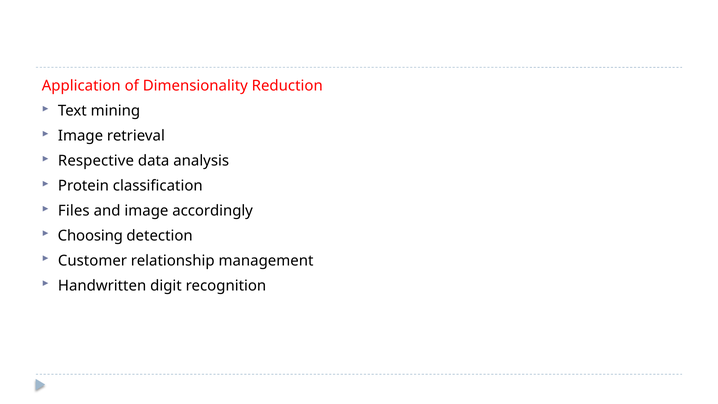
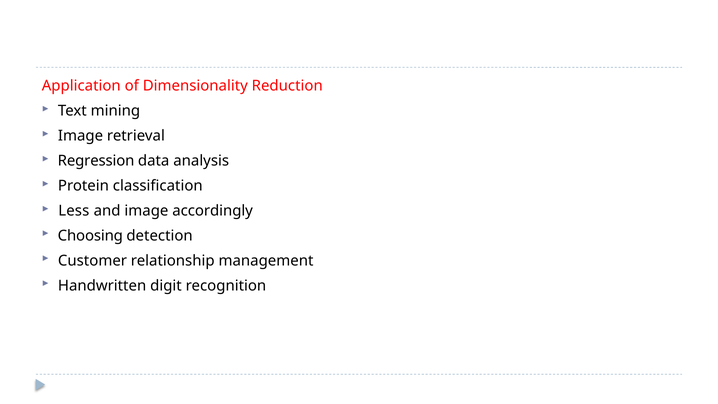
Respective: Respective -> Regression
Files: Files -> Less
